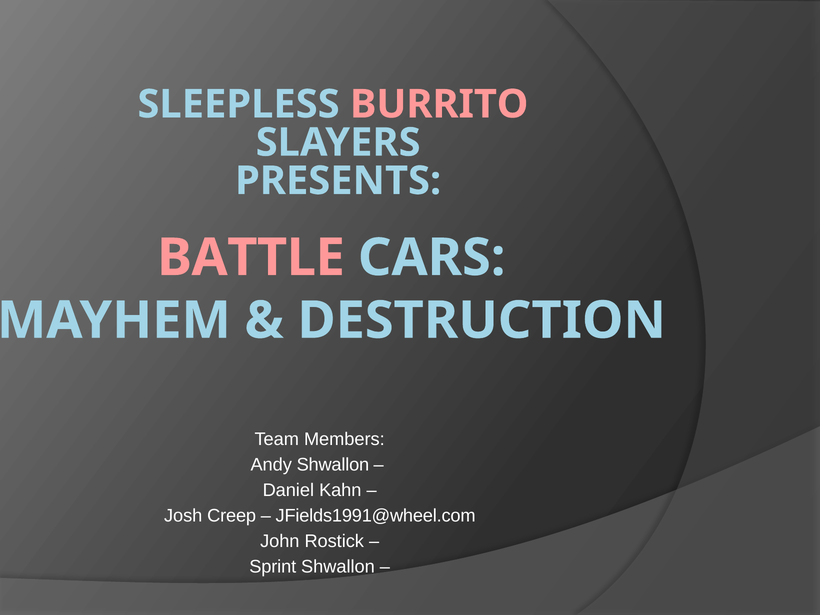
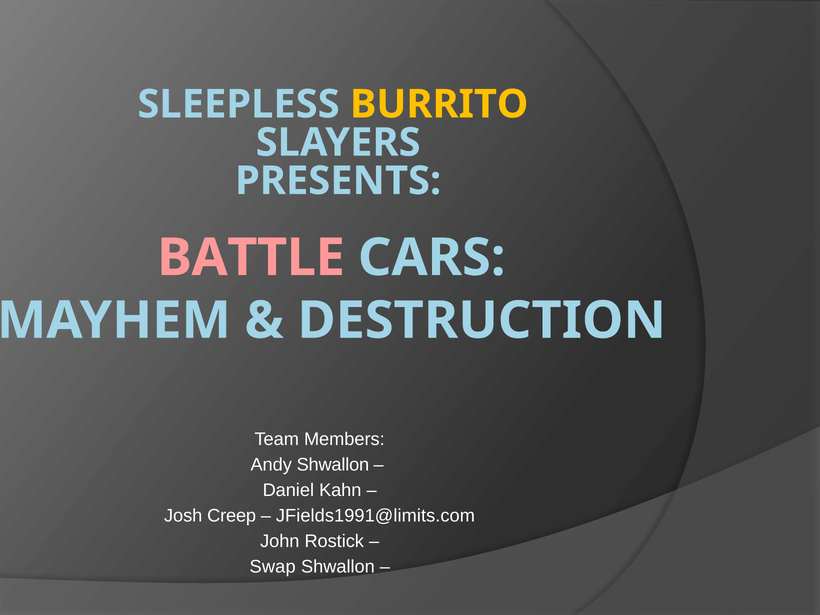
BURRITO colour: pink -> yellow
JFields1991@wheel.com: JFields1991@wheel.com -> JFields1991@limits.com
Sprint: Sprint -> Swap
